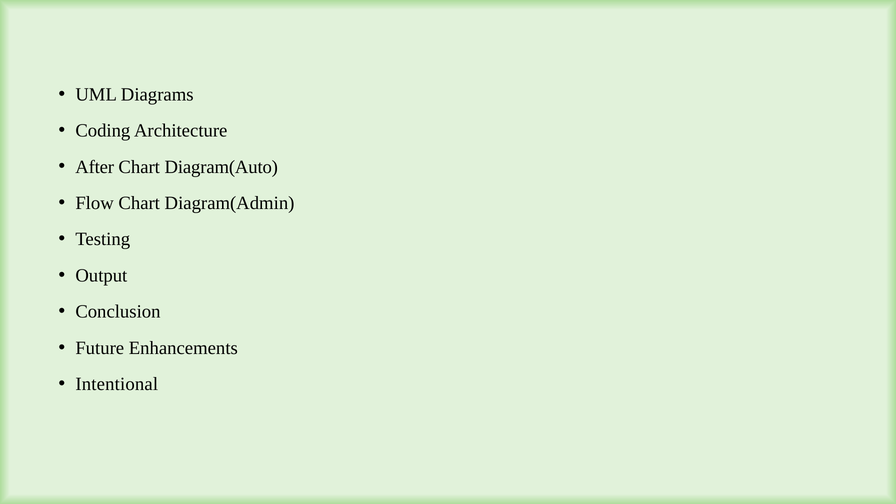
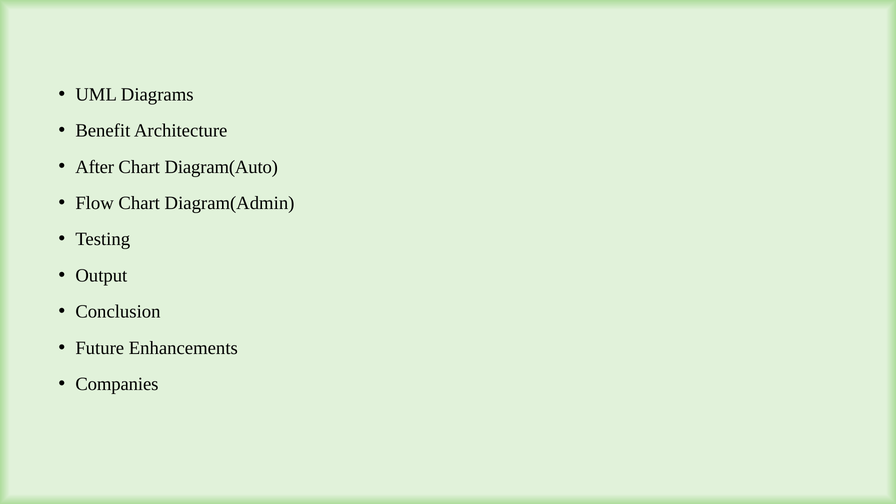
Coding: Coding -> Benefit
Intentional: Intentional -> Companies
